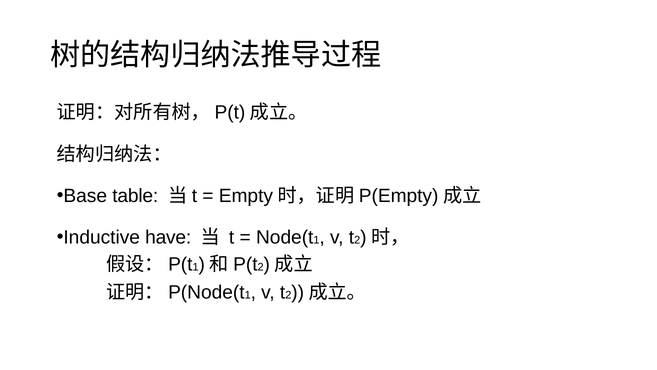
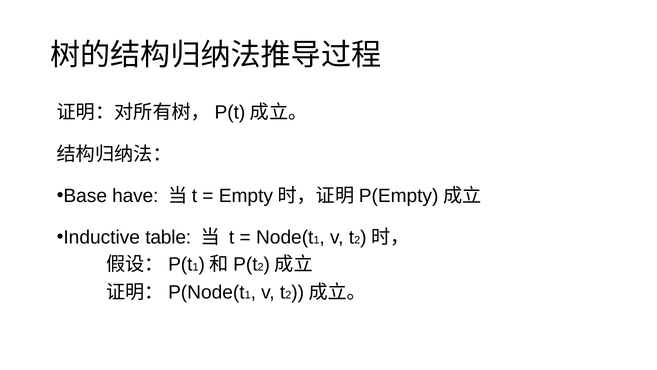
table: table -> have
have: have -> table
